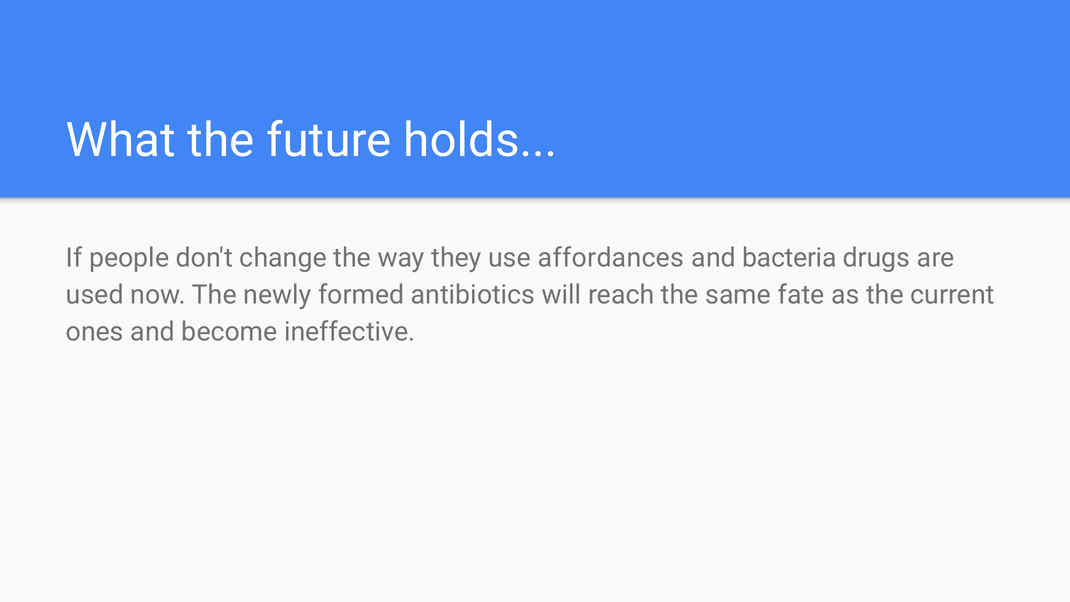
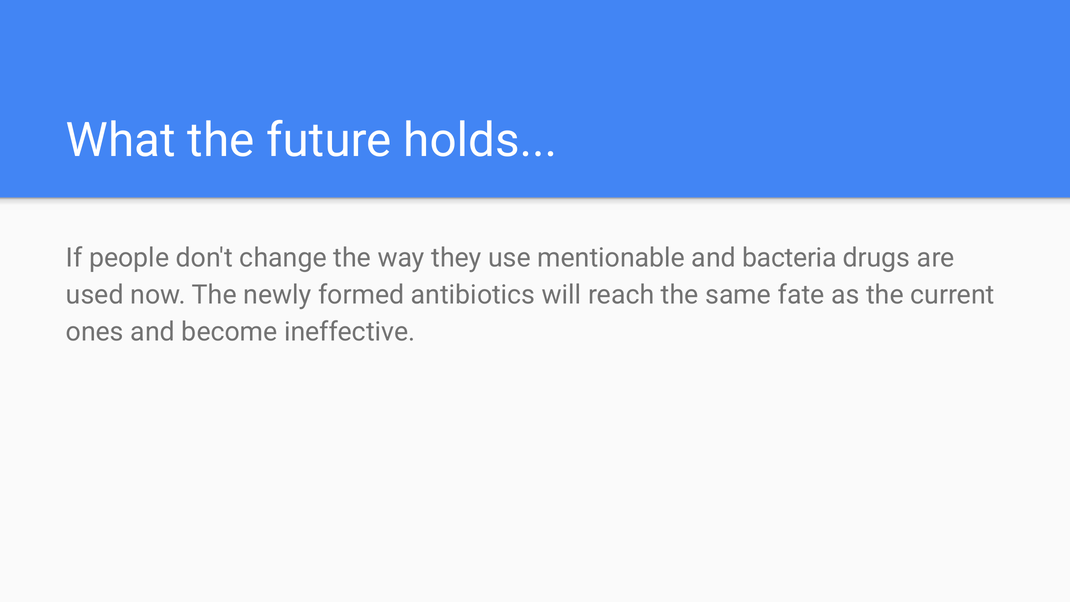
affordances: affordances -> mentionable
